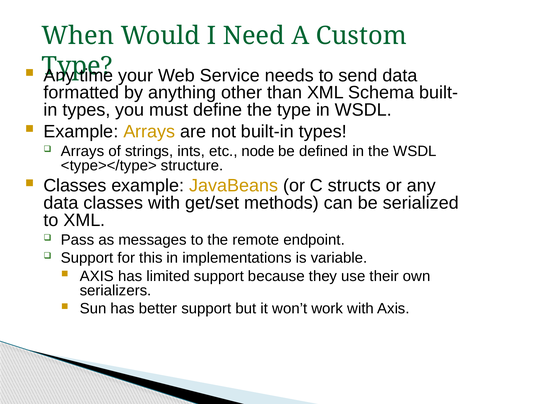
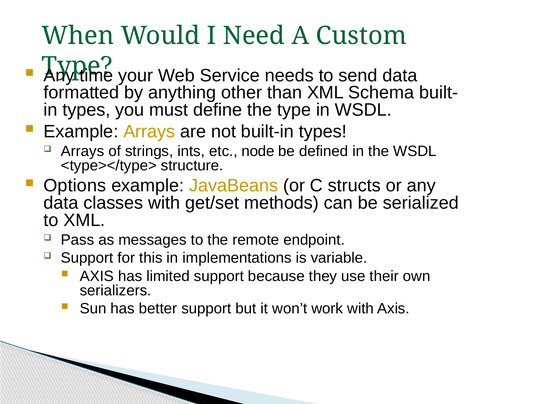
Classes at (75, 186): Classes -> Options
